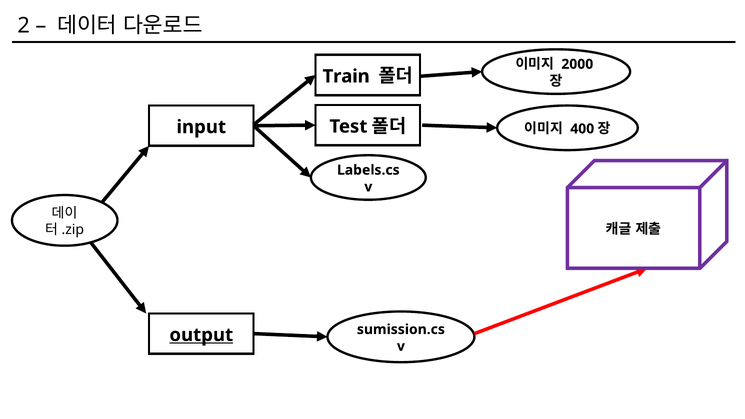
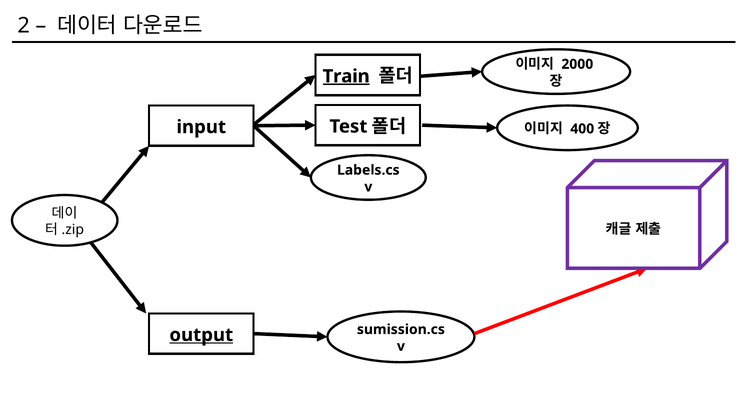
Train underline: none -> present
